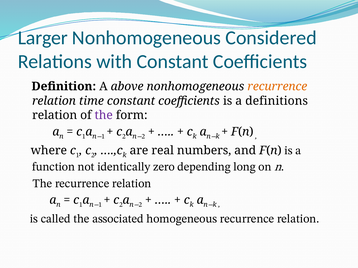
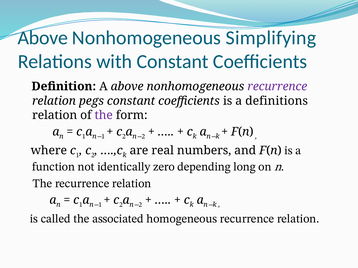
Larger at (43, 38): Larger -> Above
Considered: Considered -> Simplifying
recurrence at (277, 87) colour: orange -> purple
time: time -> pegs
